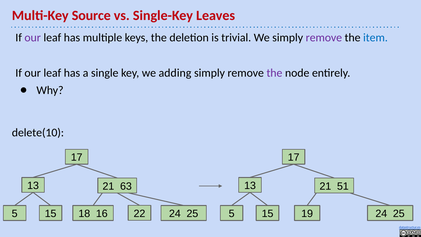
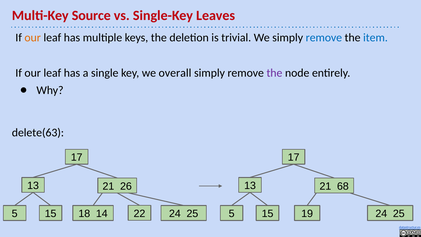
our at (33, 38) colour: purple -> orange
remove at (324, 38) colour: purple -> blue
adding: adding -> overall
delete(10: delete(10 -> delete(63
63: 63 -> 26
51: 51 -> 68
16: 16 -> 14
